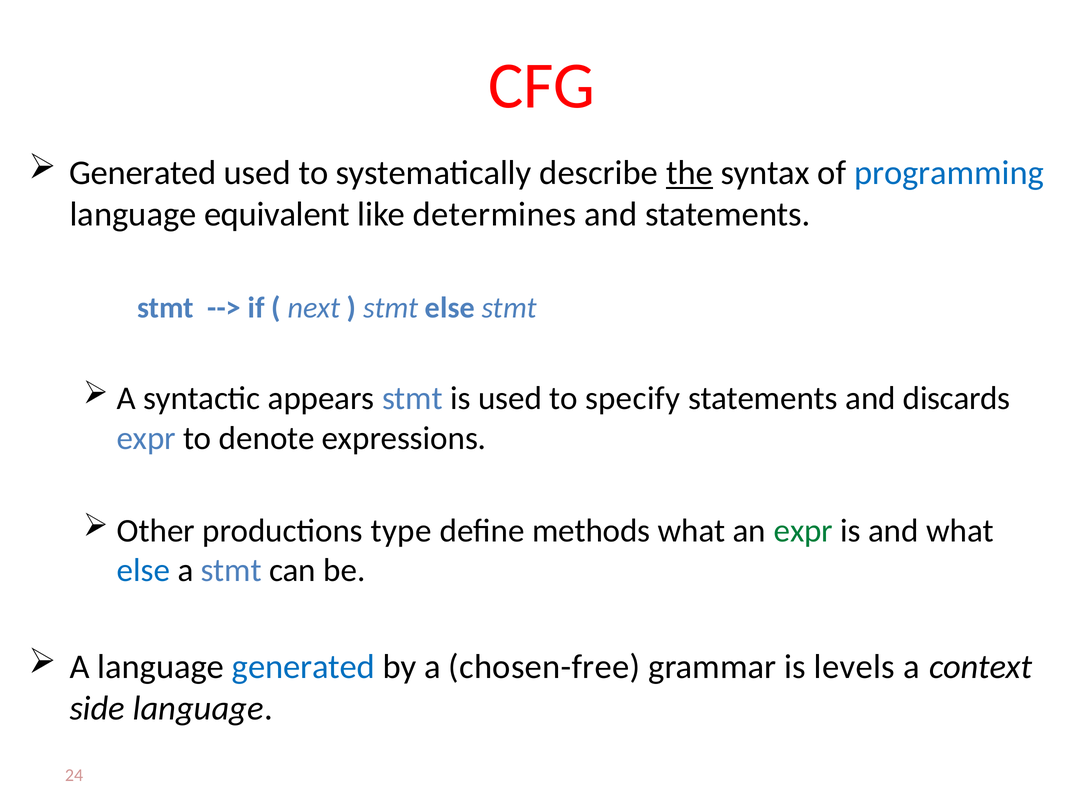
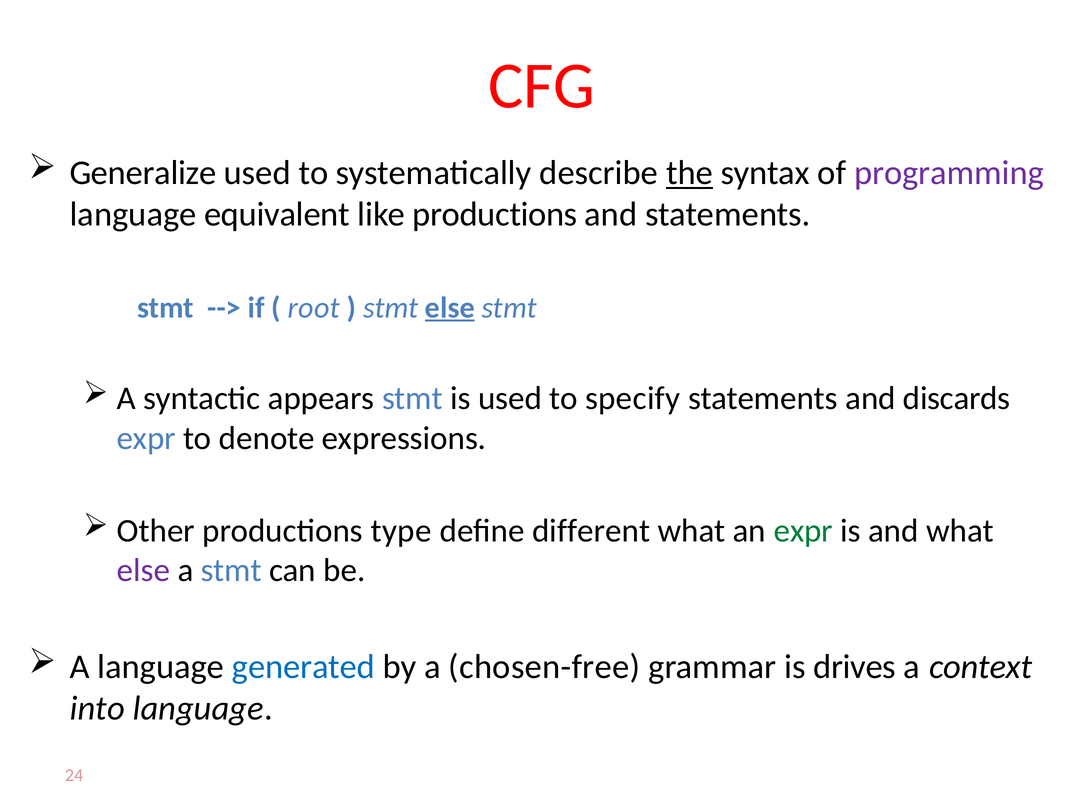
Generated at (143, 173): Generated -> Generalize
programming colour: blue -> purple
like determines: determines -> productions
next: next -> root
else at (450, 308) underline: none -> present
methods: methods -> different
else at (144, 571) colour: blue -> purple
levels: levels -> drives
side: side -> into
